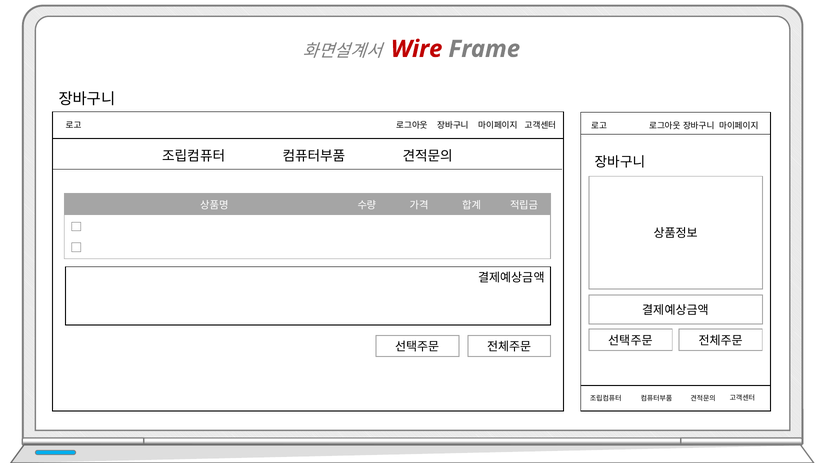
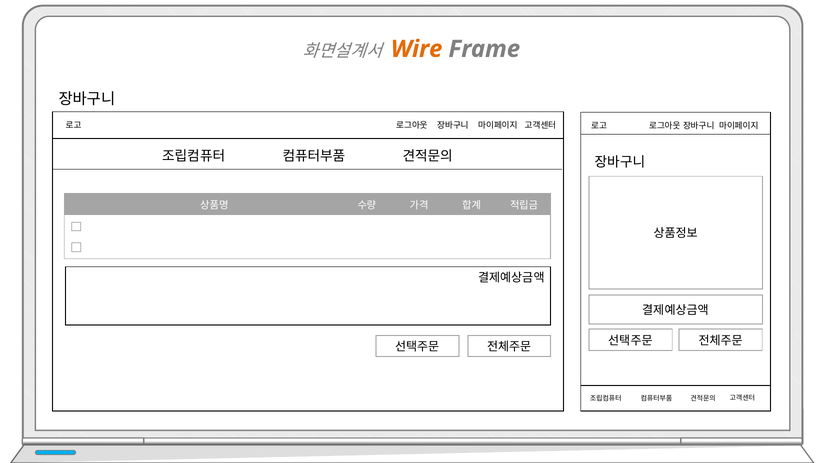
Wire colour: red -> orange
